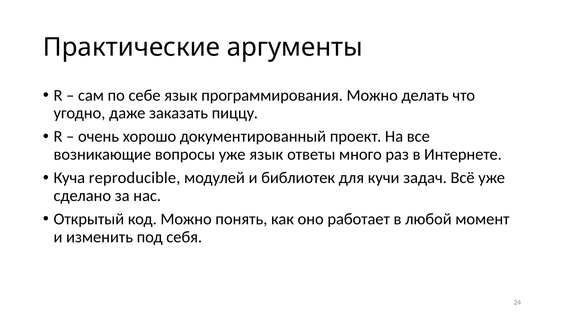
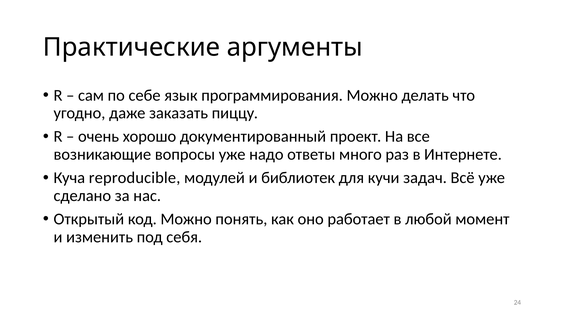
уже язык: язык -> надо
